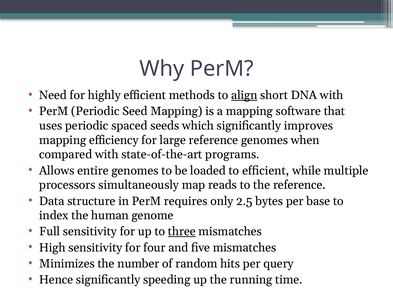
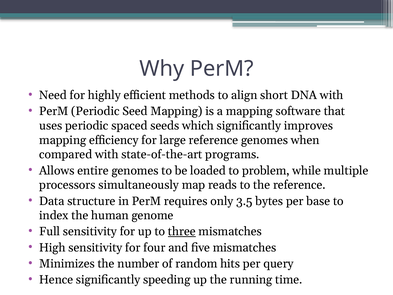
align underline: present -> none
to efﬁcient: efﬁcient -> problem
2.5: 2.5 -> 3.5
